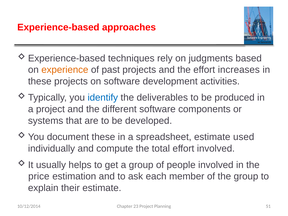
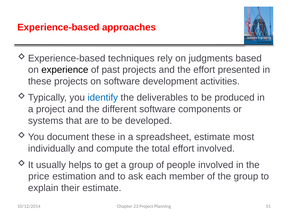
experience colour: orange -> black
increases: increases -> presented
used: used -> most
